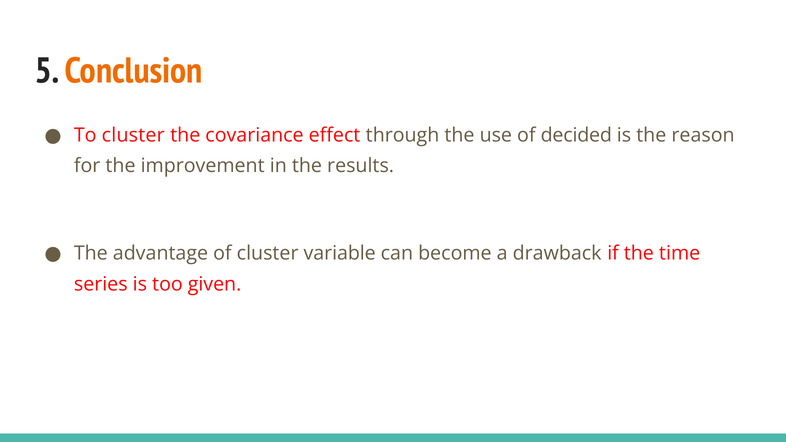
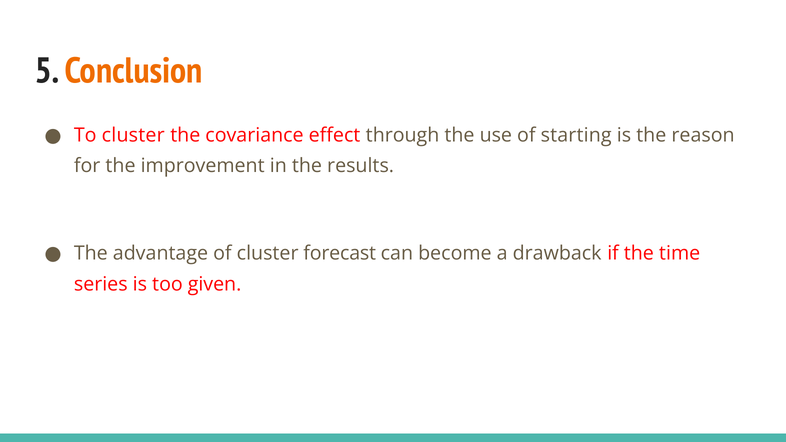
decided: decided -> starting
variable: variable -> forecast
